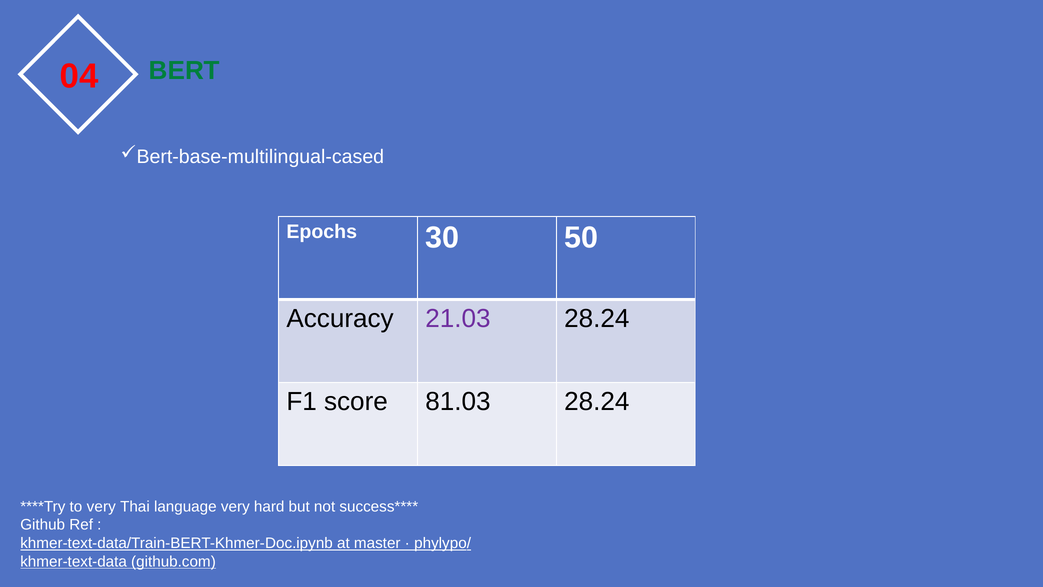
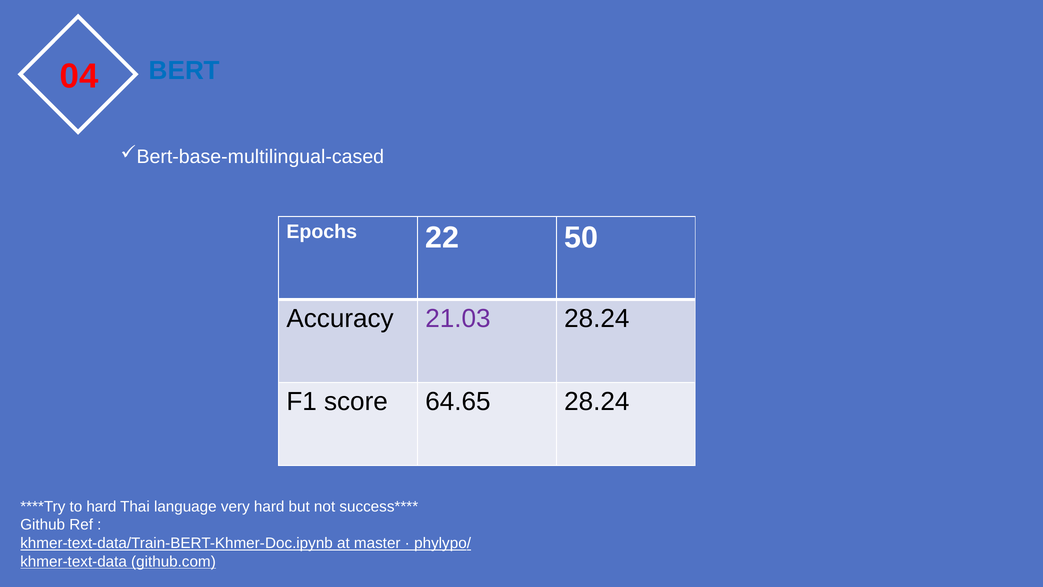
BERT colour: green -> blue
30: 30 -> 22
81.03: 81.03 -> 64.65
to very: very -> hard
